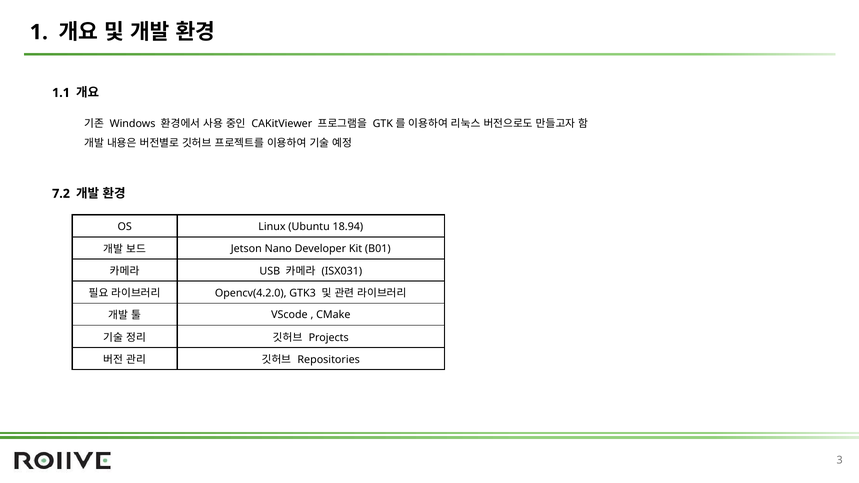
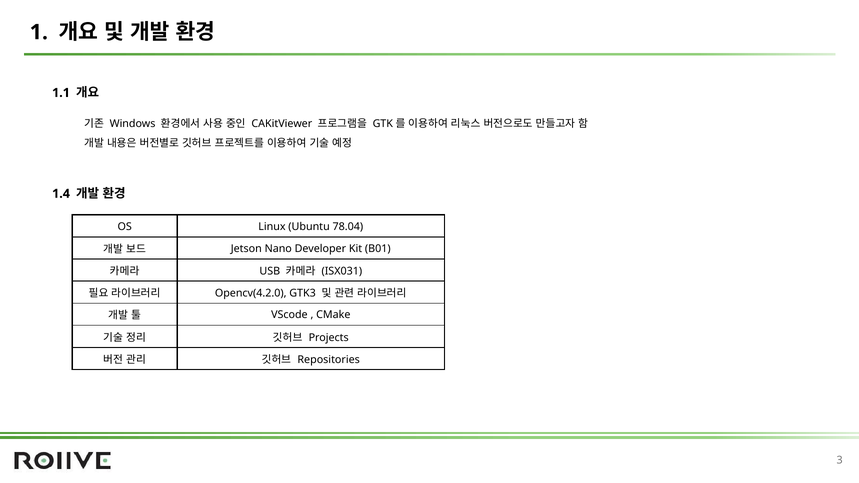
7.2: 7.2 -> 1.4
18.94: 18.94 -> 78.04
